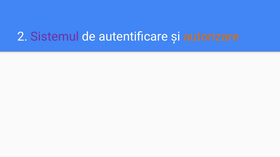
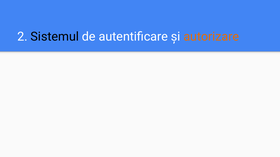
Sistemul colour: purple -> black
